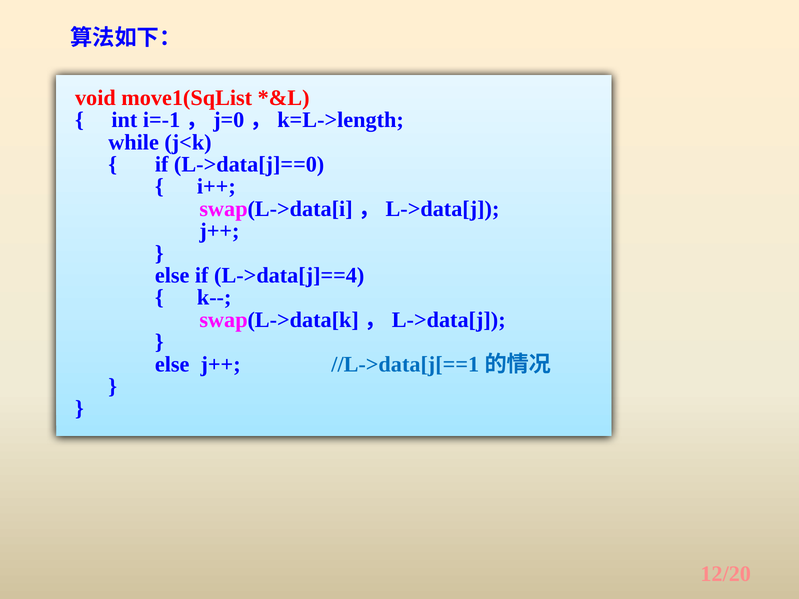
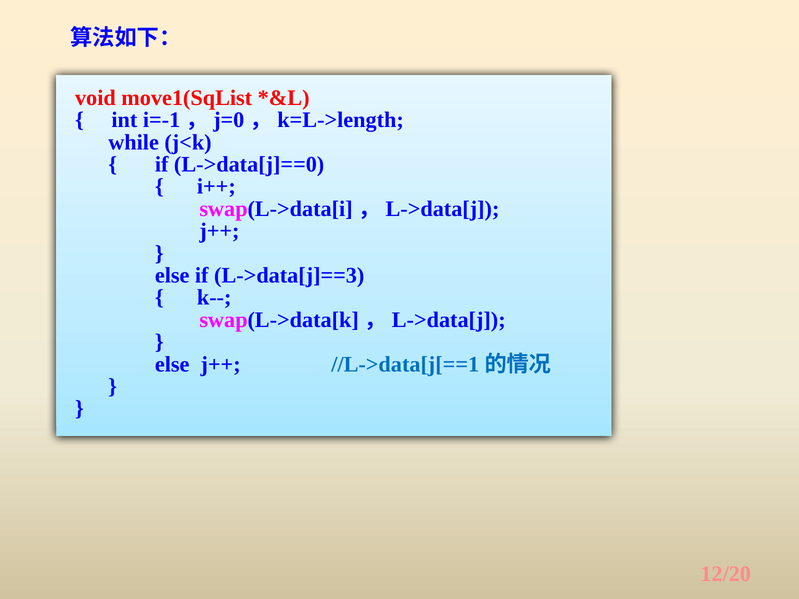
L->data[j]==4: L->data[j]==4 -> L->data[j]==3
